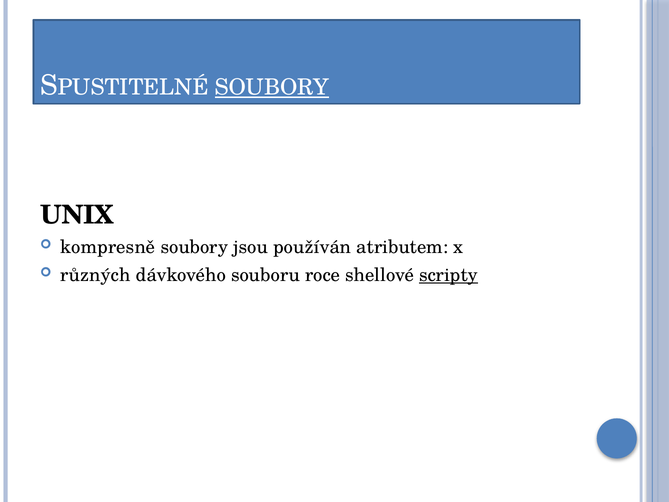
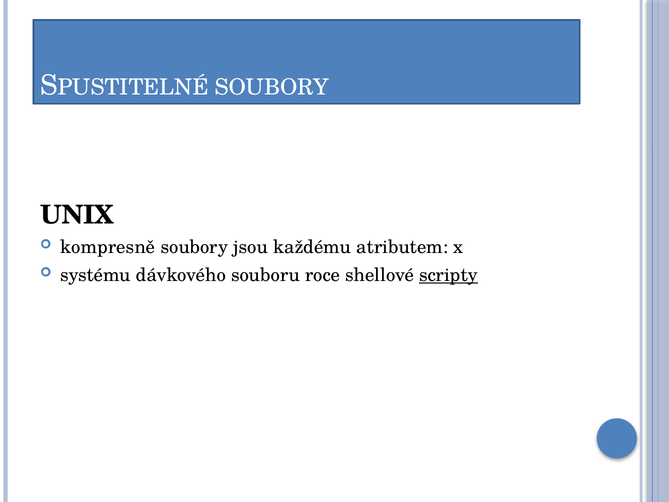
SOUBORY at (272, 87) underline: present -> none
používán: používán -> každému
různých: různých -> systému
